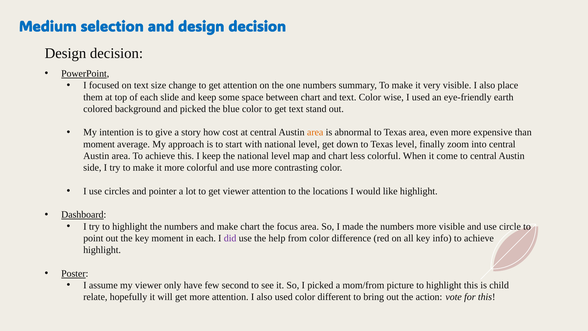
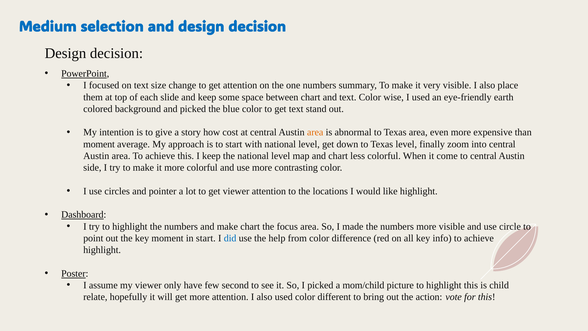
in each: each -> start
did colour: purple -> blue
mom/from: mom/from -> mom/child
